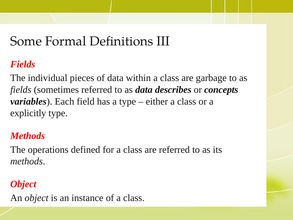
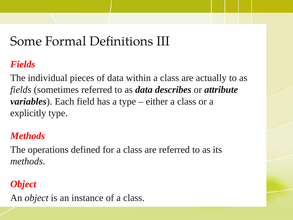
garbage: garbage -> actually
concepts: concepts -> attribute
